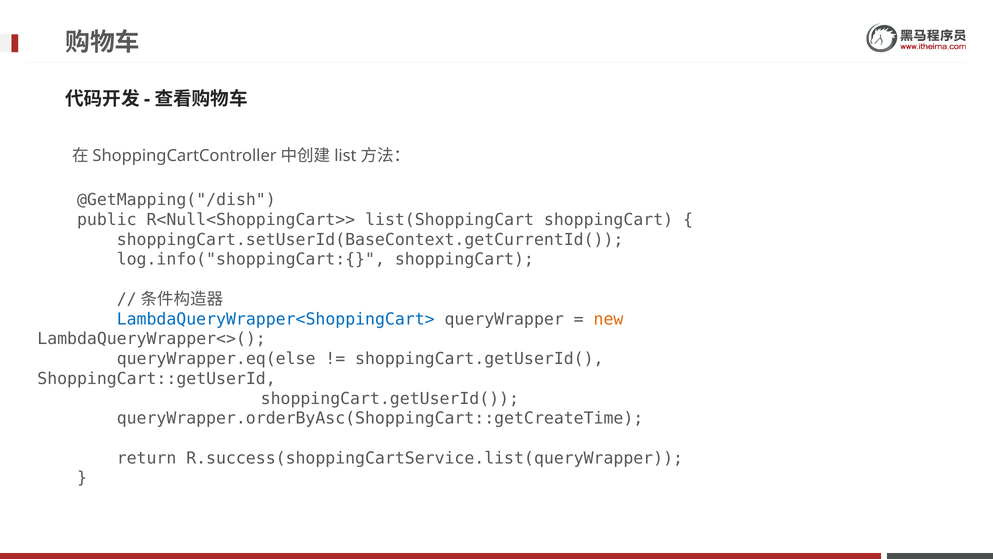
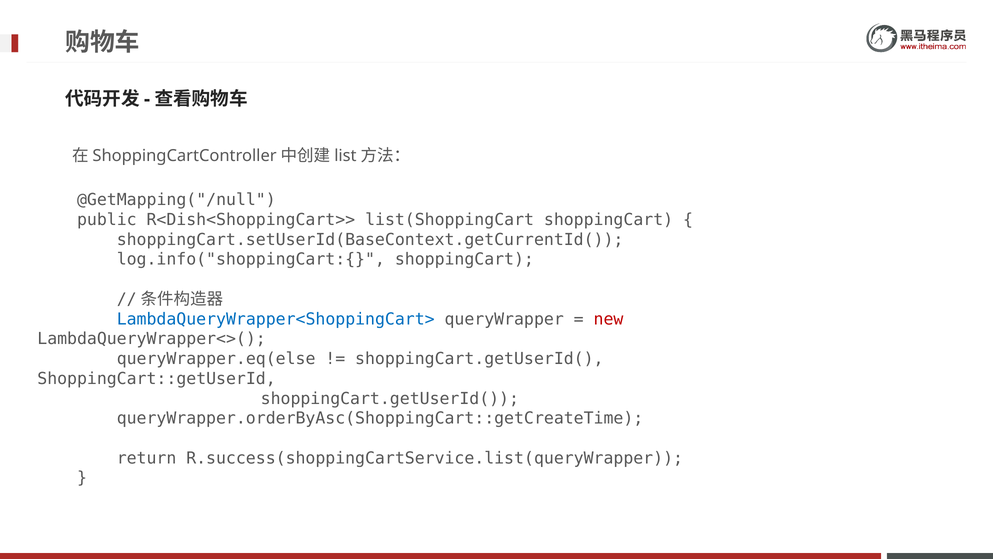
@GetMapping("/dish: @GetMapping("/dish -> @GetMapping("/null
R<Null<ShoppingCart>>: R<Null<ShoppingCart>> -> R<Dish<ShoppingCart>>
new colour: orange -> red
